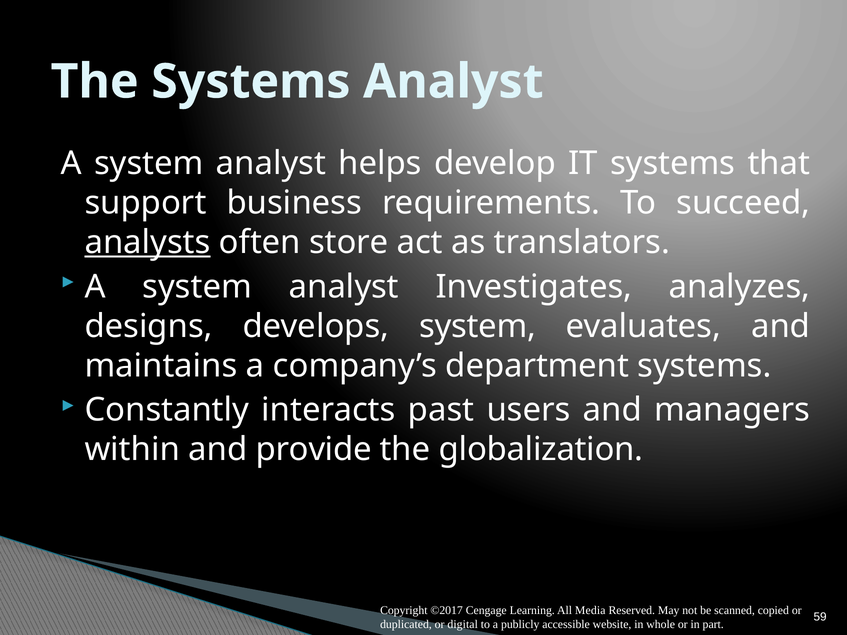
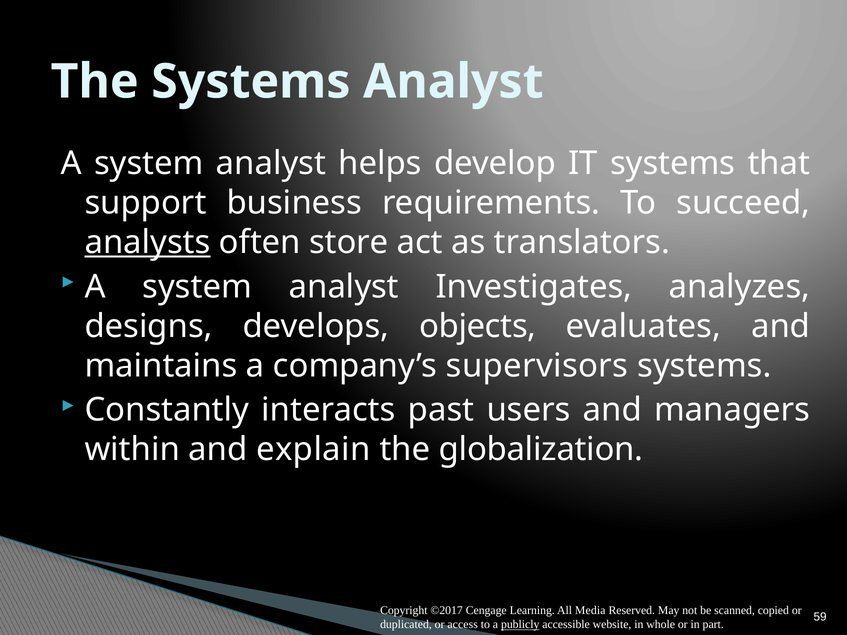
develops system: system -> objects
department: department -> supervisors
provide: provide -> explain
digital: digital -> access
publicly underline: none -> present
